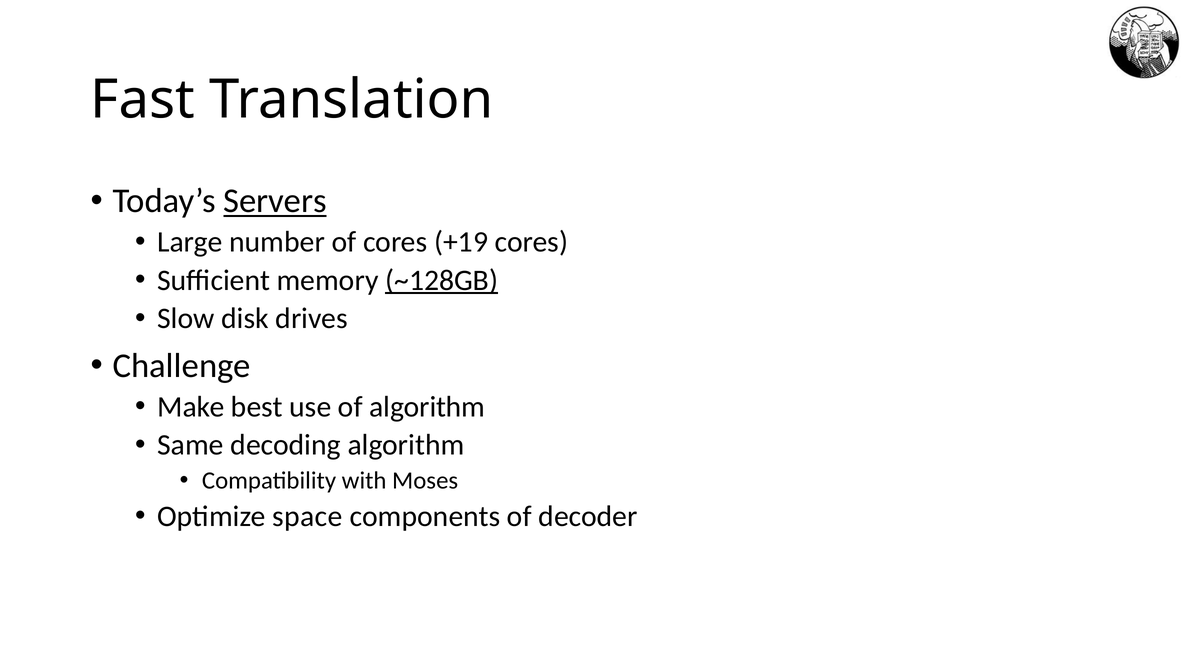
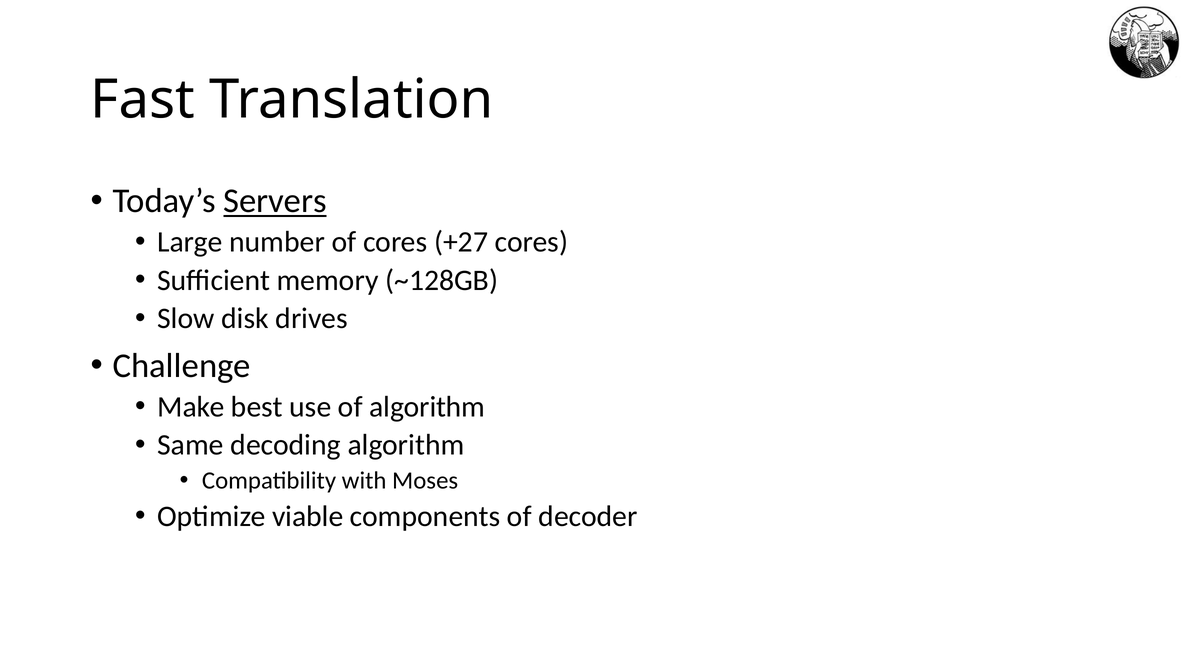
+19: +19 -> +27
~128GB underline: present -> none
space: space -> viable
